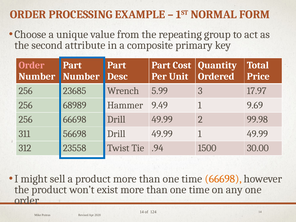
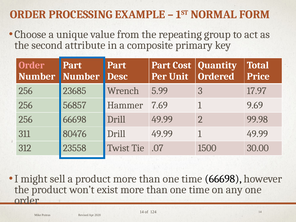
68989: 68989 -> 56857
9.49: 9.49 -> 7.69
56698: 56698 -> 80476
.94: .94 -> .07
66698 at (223, 179) colour: orange -> black
